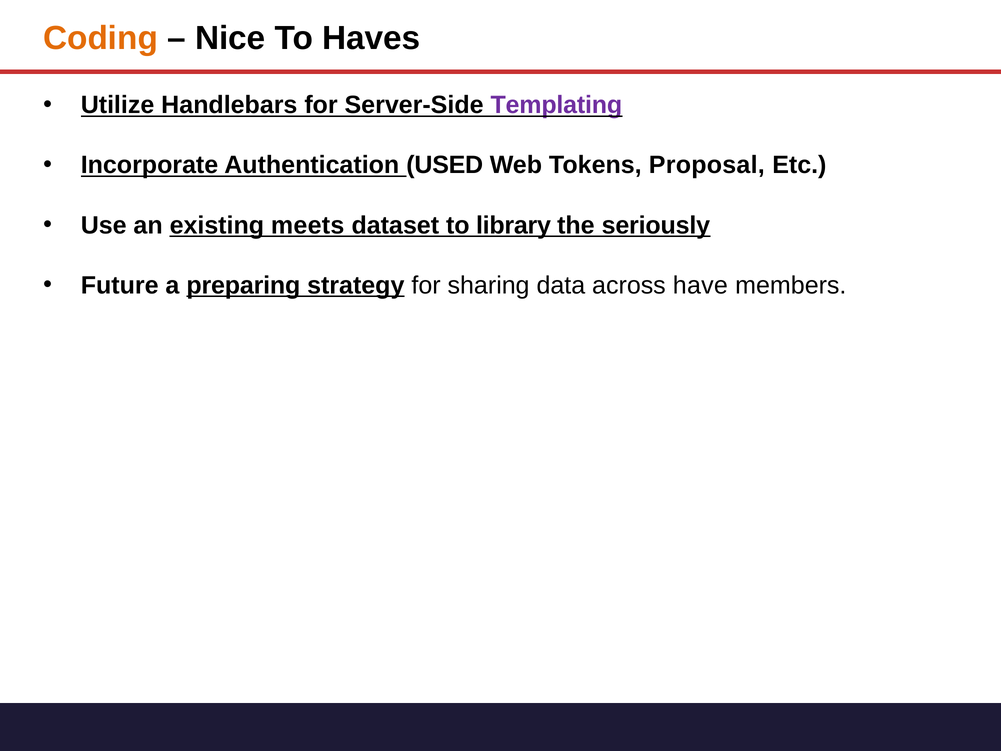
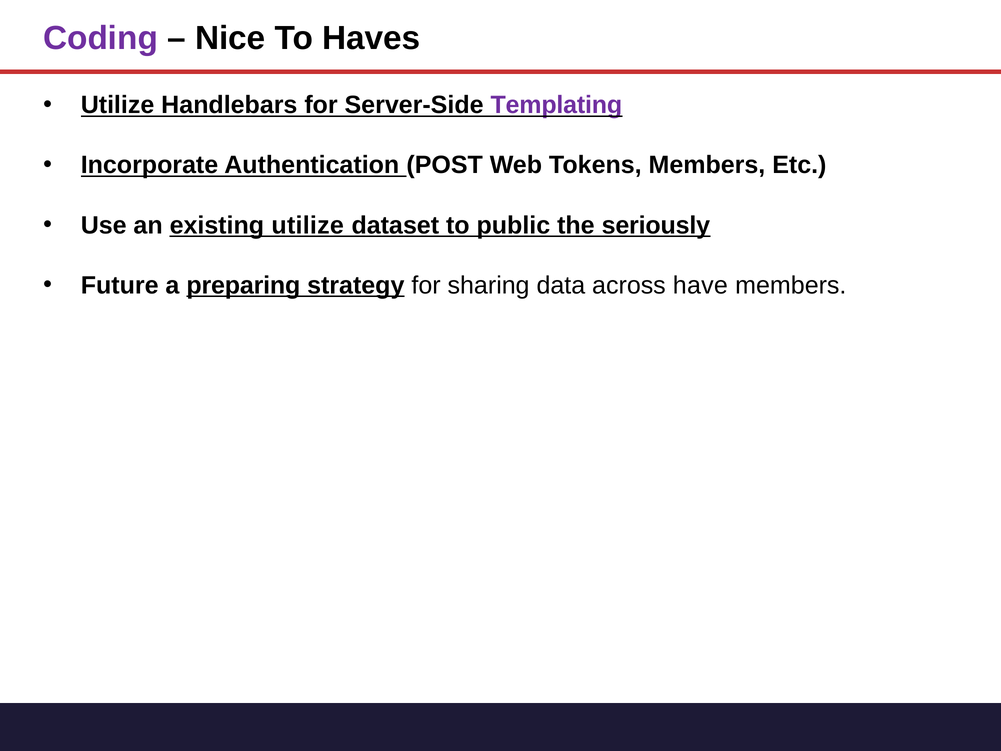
Coding colour: orange -> purple
USED: USED -> POST
Tokens Proposal: Proposal -> Members
existing meets: meets -> utilize
library: library -> public
